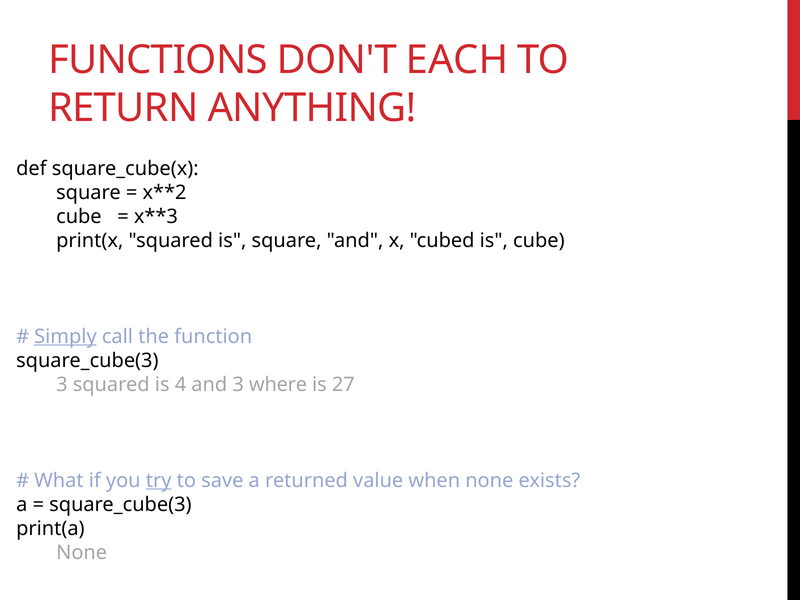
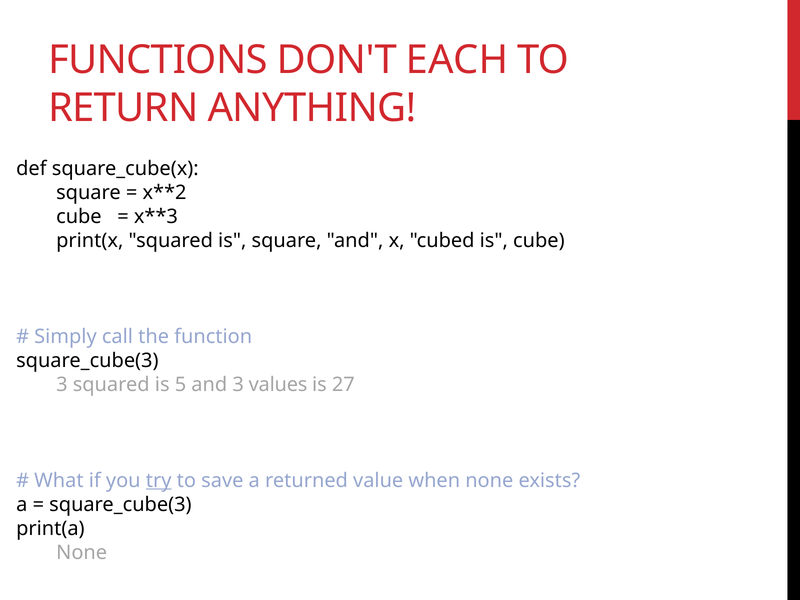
Simply underline: present -> none
4: 4 -> 5
where: where -> values
